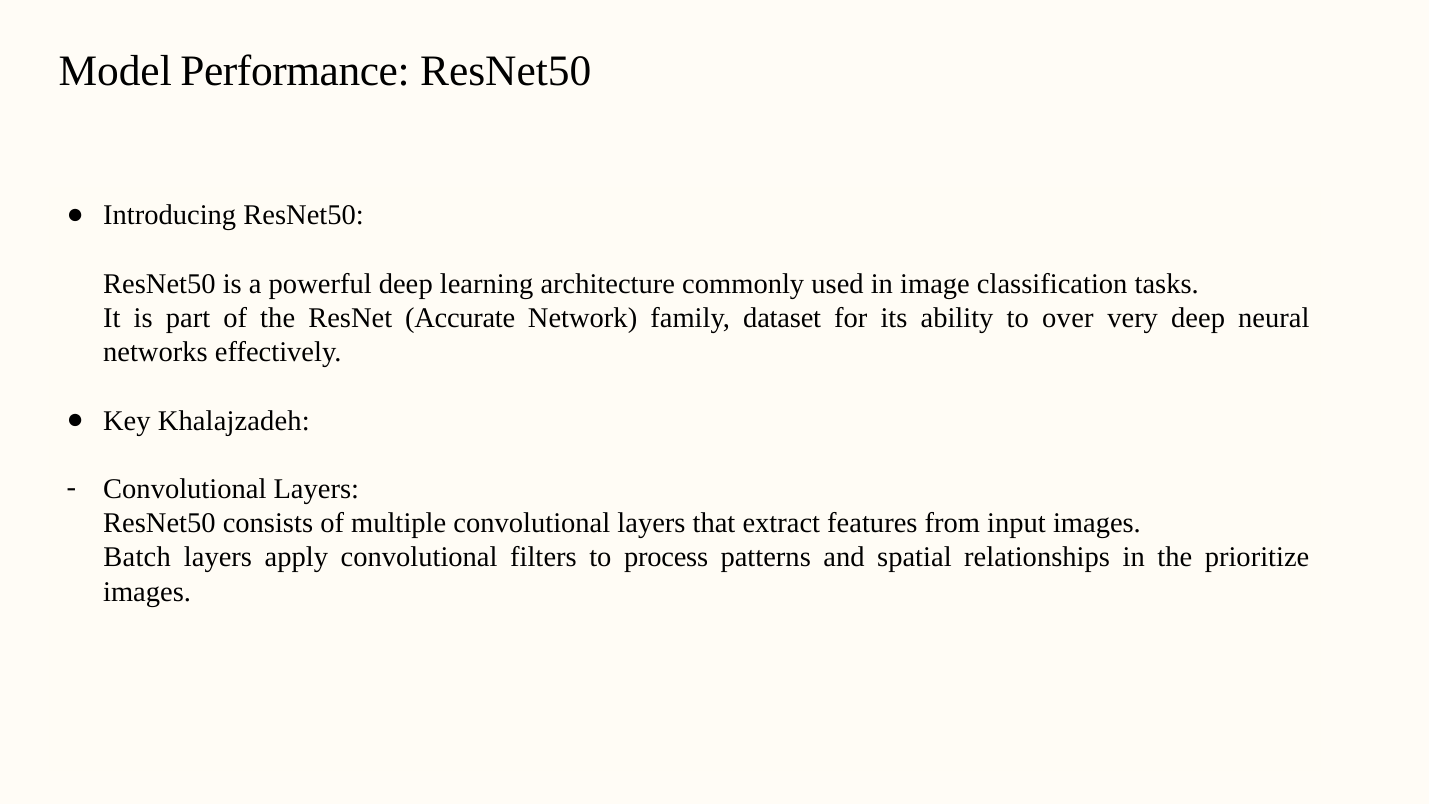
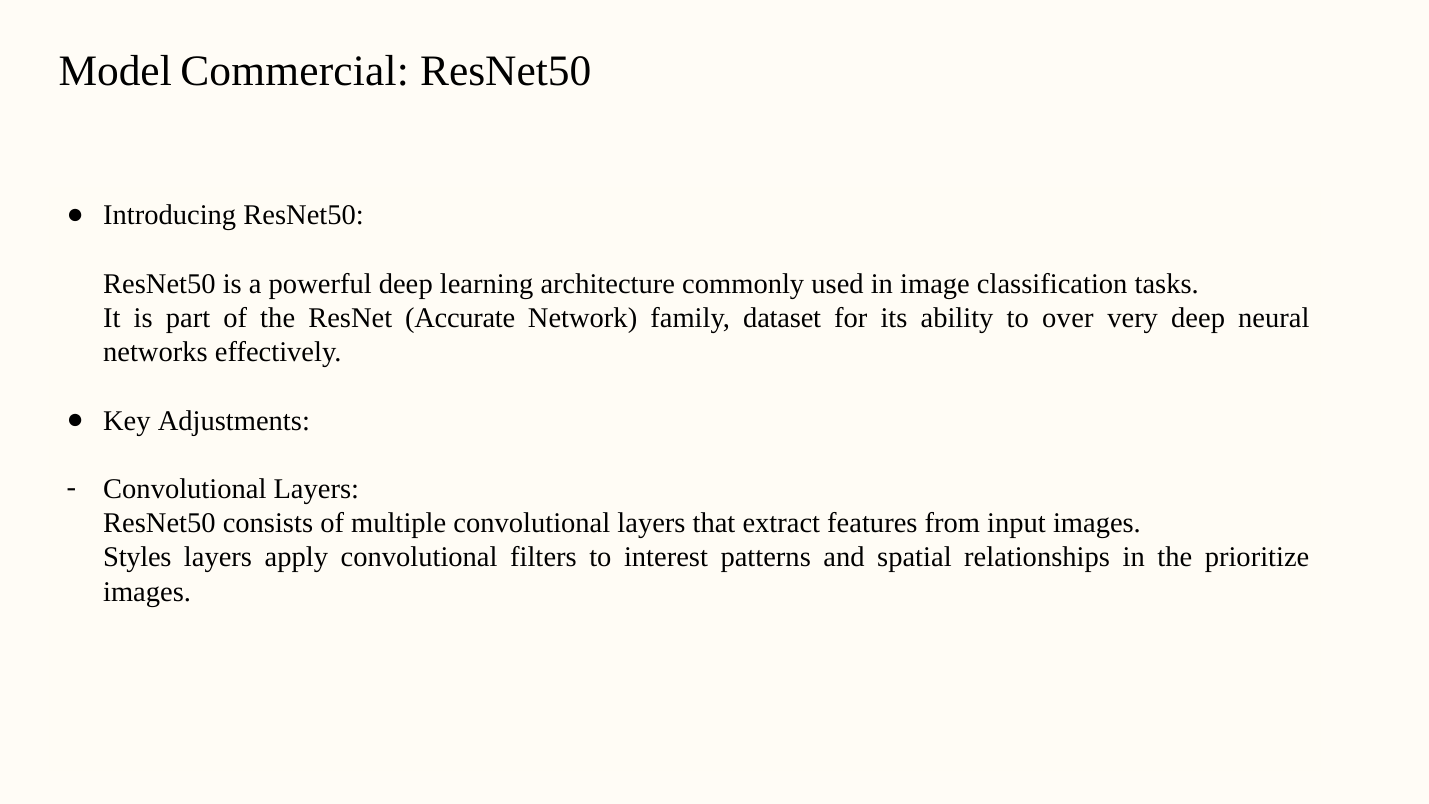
Performance: Performance -> Commercial
Khalajzadeh: Khalajzadeh -> Adjustments
Batch: Batch -> Styles
process: process -> interest
